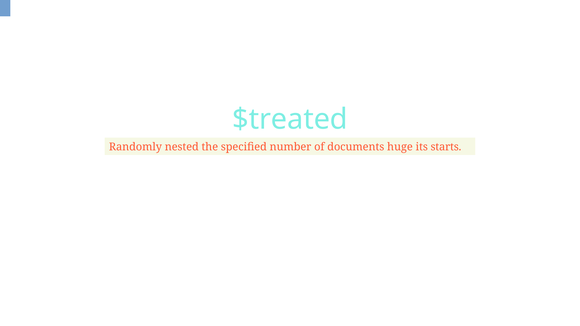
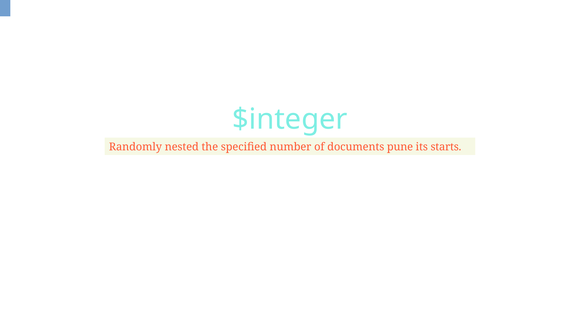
$treated: $treated -> $integer
huge: huge -> pune
